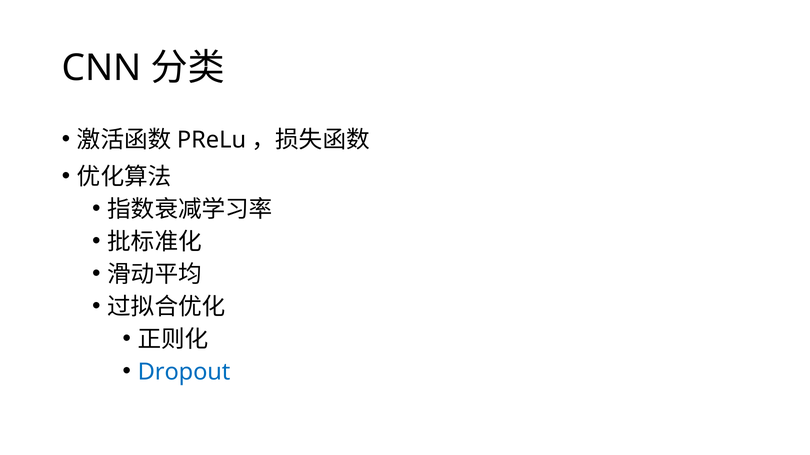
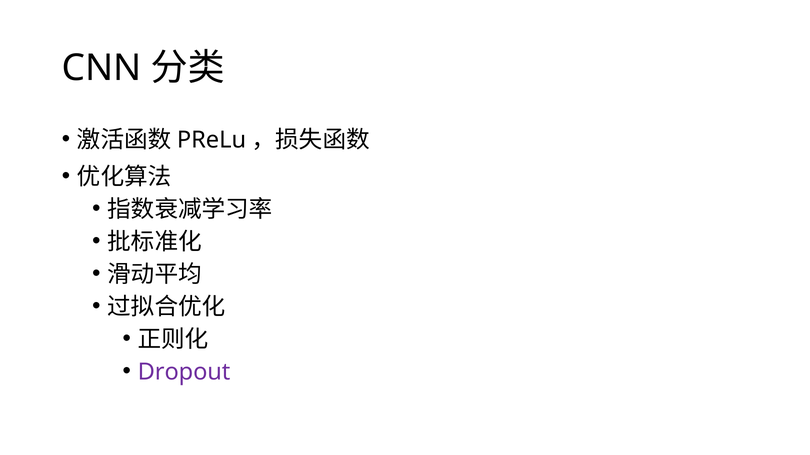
Dropout colour: blue -> purple
